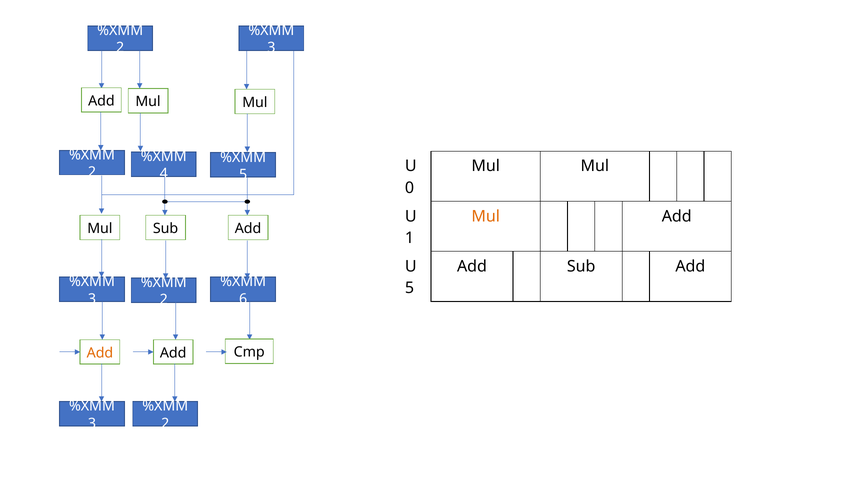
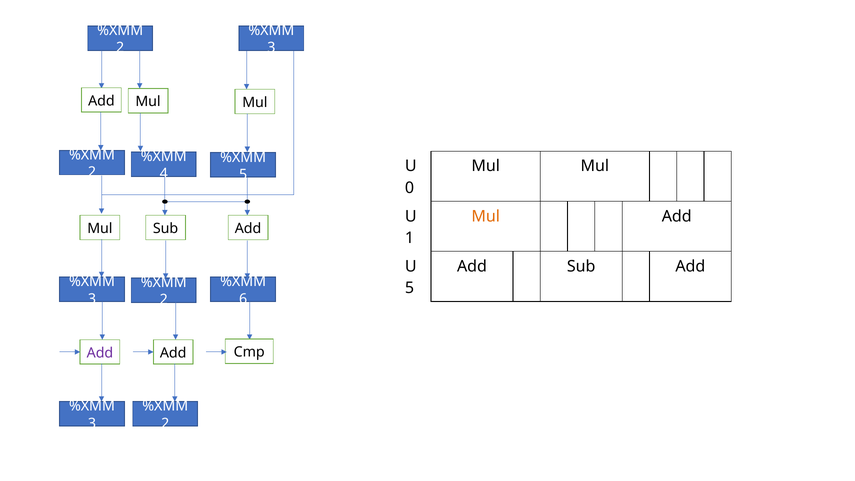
Add at (100, 353) colour: orange -> purple
